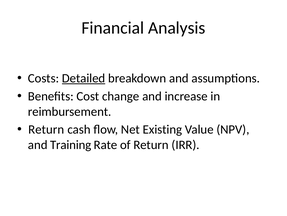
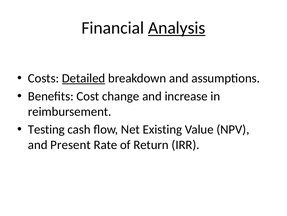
Analysis underline: none -> present
Return at (46, 129): Return -> Testing
Training: Training -> Present
